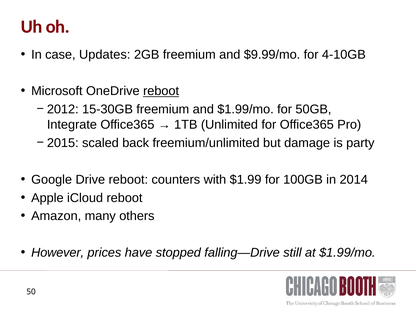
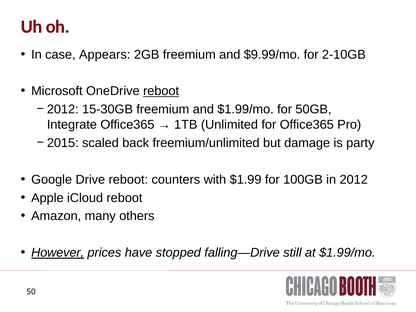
Updates: Updates -> Appears
4-10GB: 4-10GB -> 2-10GB
2014: 2014 -> 2012
However underline: none -> present
